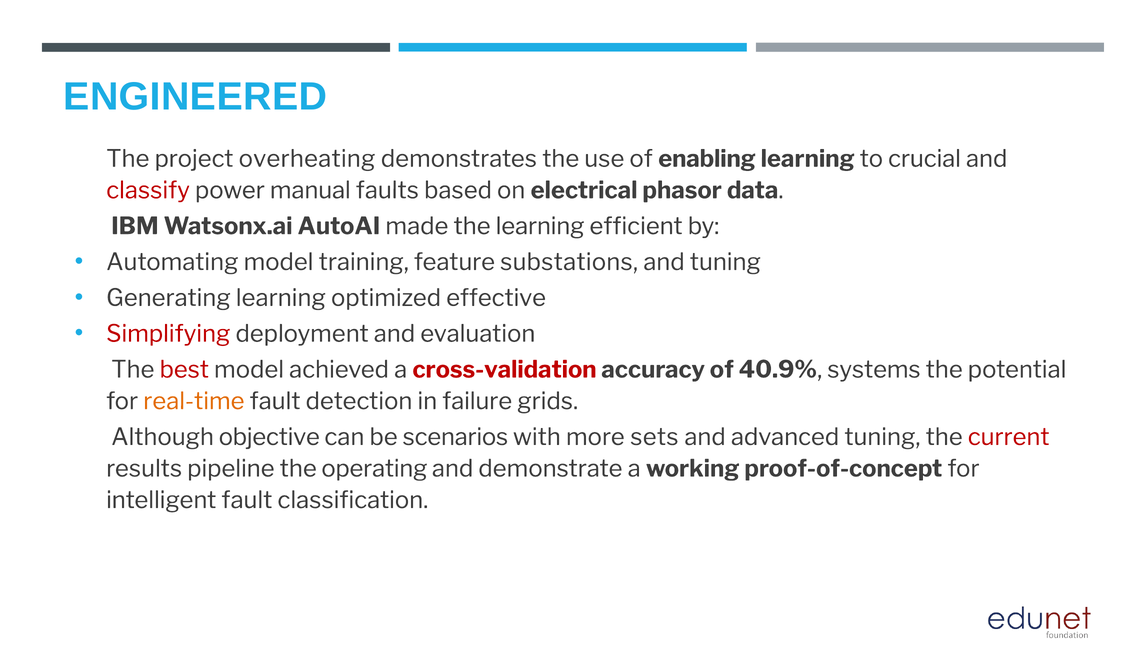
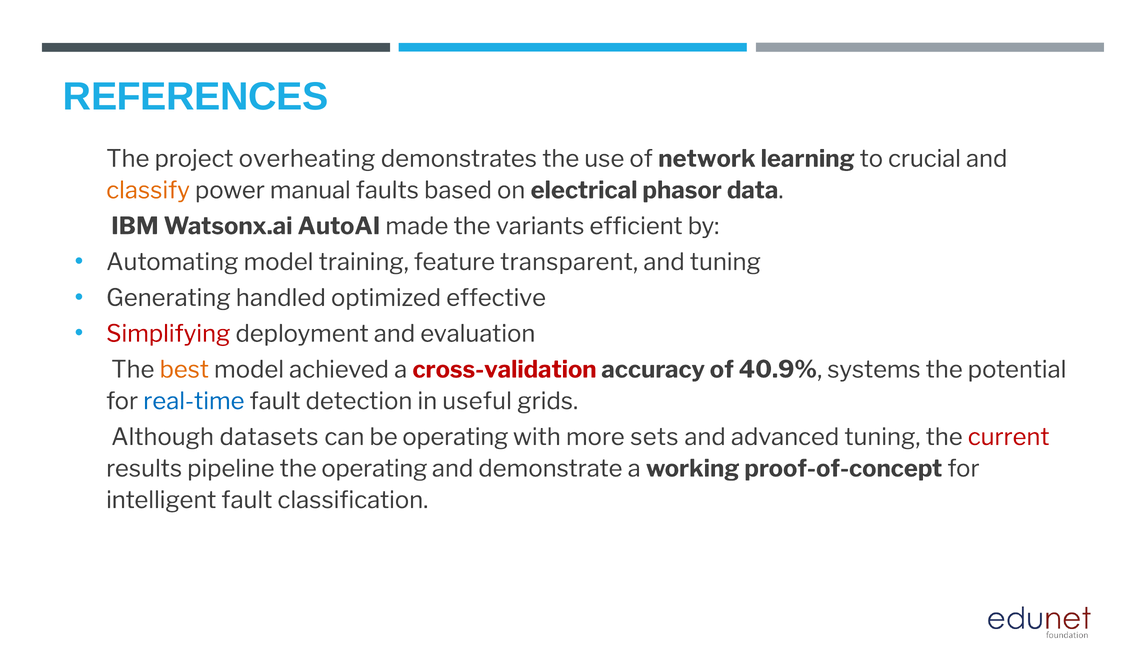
ENGINEERED: ENGINEERED -> REFERENCES
enabling: enabling -> network
classify colour: red -> orange
the learning: learning -> variants
substations: substations -> transparent
Generating learning: learning -> handled
best colour: red -> orange
real-time colour: orange -> blue
failure: failure -> useful
objective: objective -> datasets
be scenarios: scenarios -> operating
